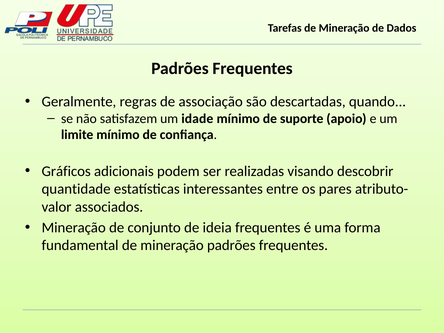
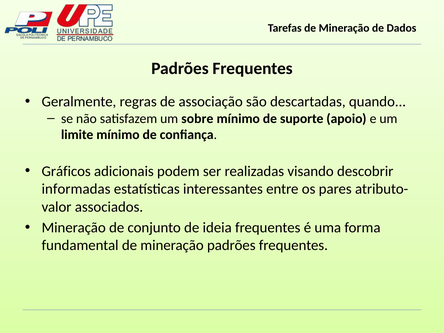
idade: idade -> sobre
quantidade: quantidade -> informadas
